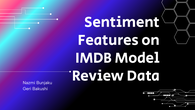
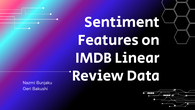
Model: Model -> Linear
